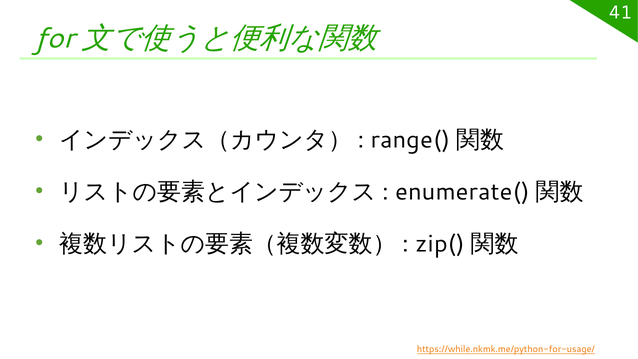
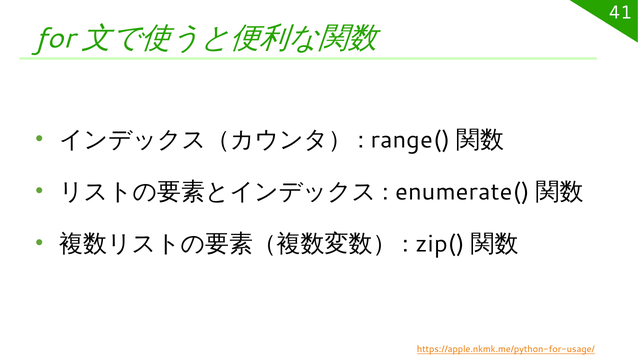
https://while.nkmk.me/python-for-usage/: https://while.nkmk.me/python-for-usage/ -> https://apple.nkmk.me/python-for-usage/
